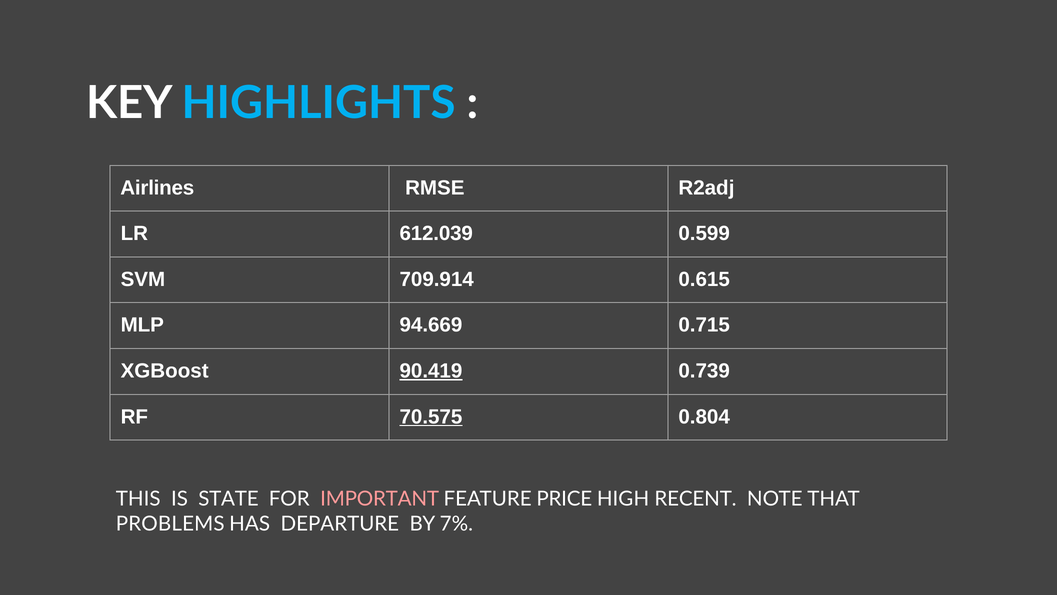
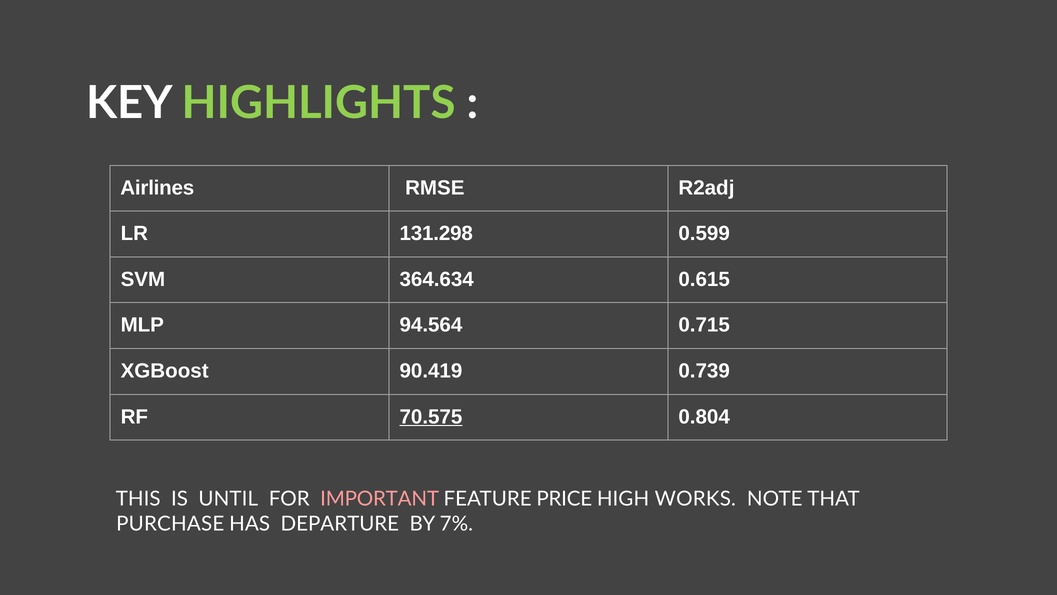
HIGHLIGHTS colour: light blue -> light green
612.039: 612.039 -> 131.298
709.914: 709.914 -> 364.634
94.669: 94.669 -> 94.564
90.419 underline: present -> none
STATE: STATE -> UNTIL
RECENT: RECENT -> WORKS
PROBLEMS: PROBLEMS -> PURCHASE
